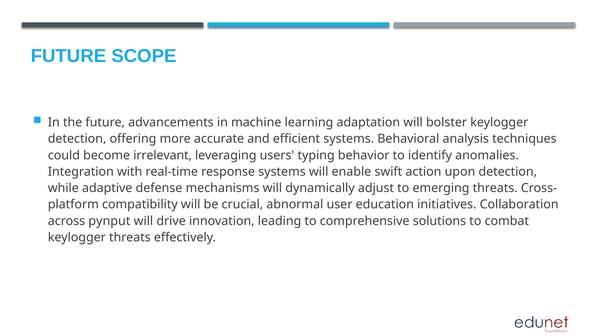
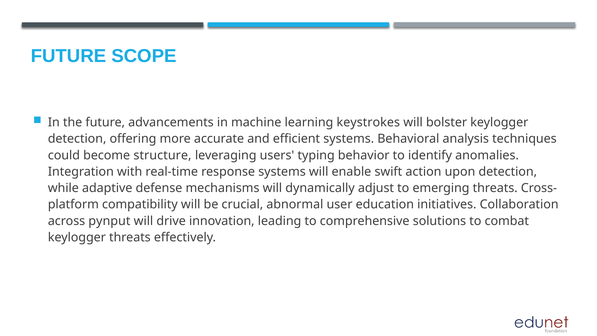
adaptation: adaptation -> keystrokes
irrelevant: irrelevant -> structure
